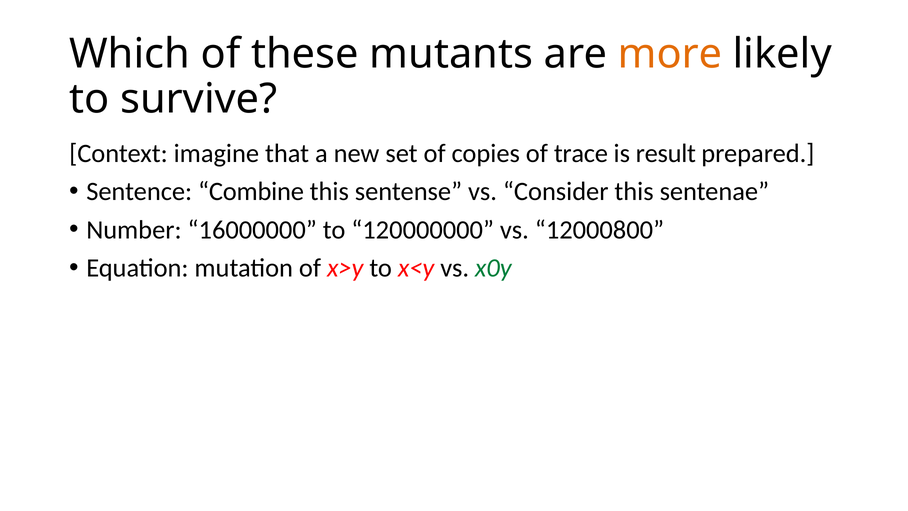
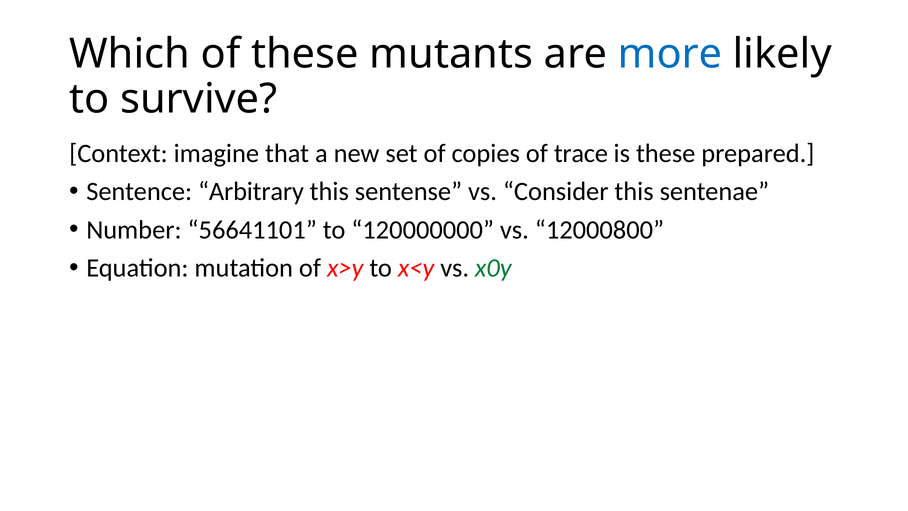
more colour: orange -> blue
is result: result -> these
Combine: Combine -> Arbitrary
16000000: 16000000 -> 56641101
